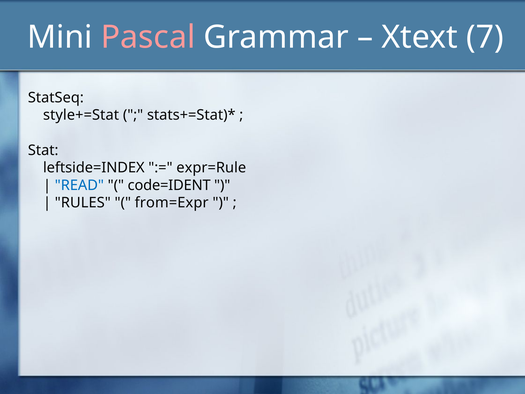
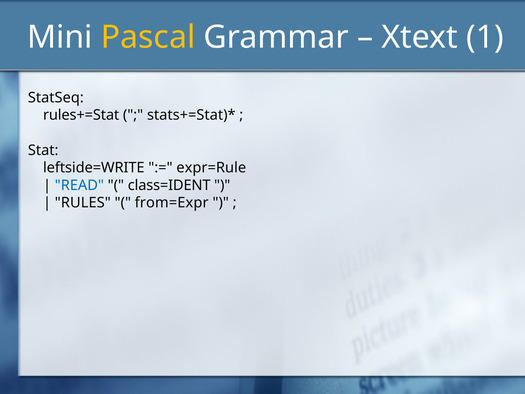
Pascal colour: pink -> yellow
7: 7 -> 1
style+=Stat: style+=Stat -> rules+=Stat
leftside=INDEX: leftside=INDEX -> leftside=WRITE
code=IDENT: code=IDENT -> class=IDENT
